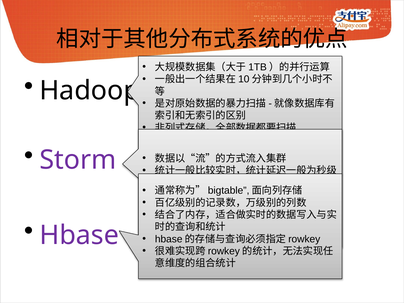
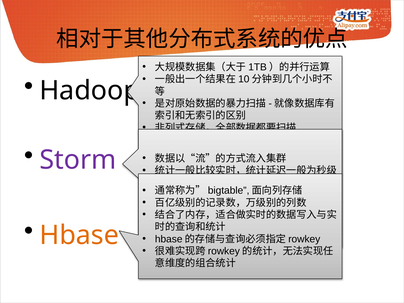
Hbase colour: purple -> orange
